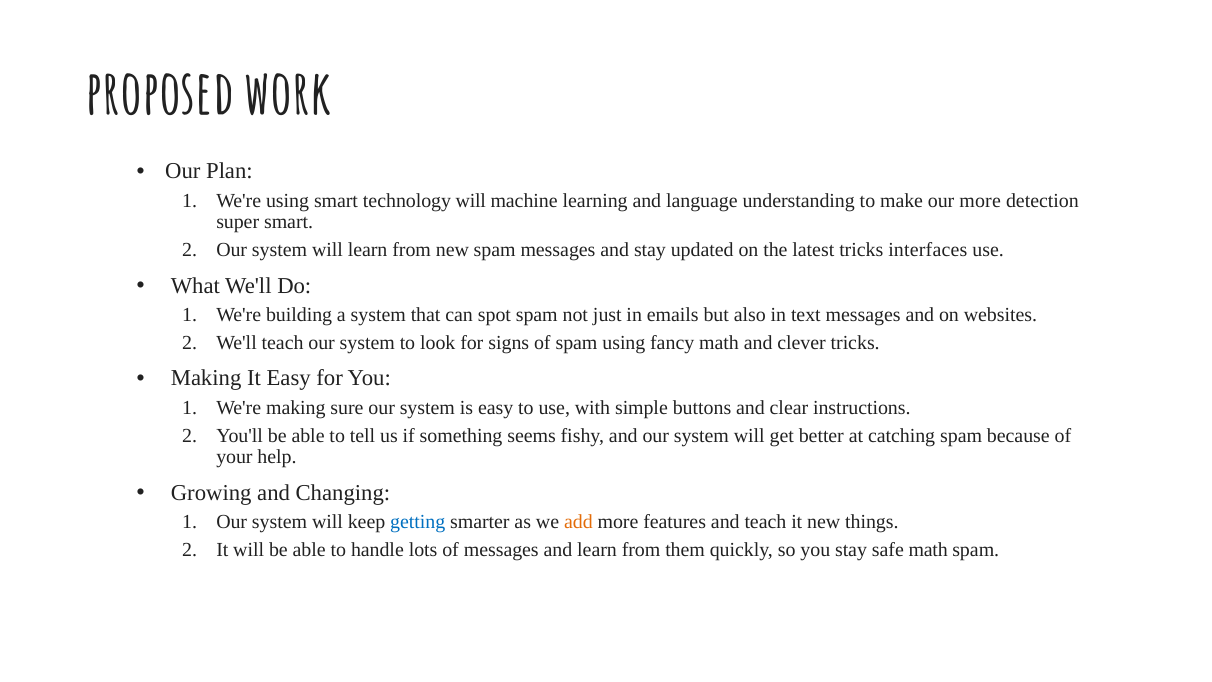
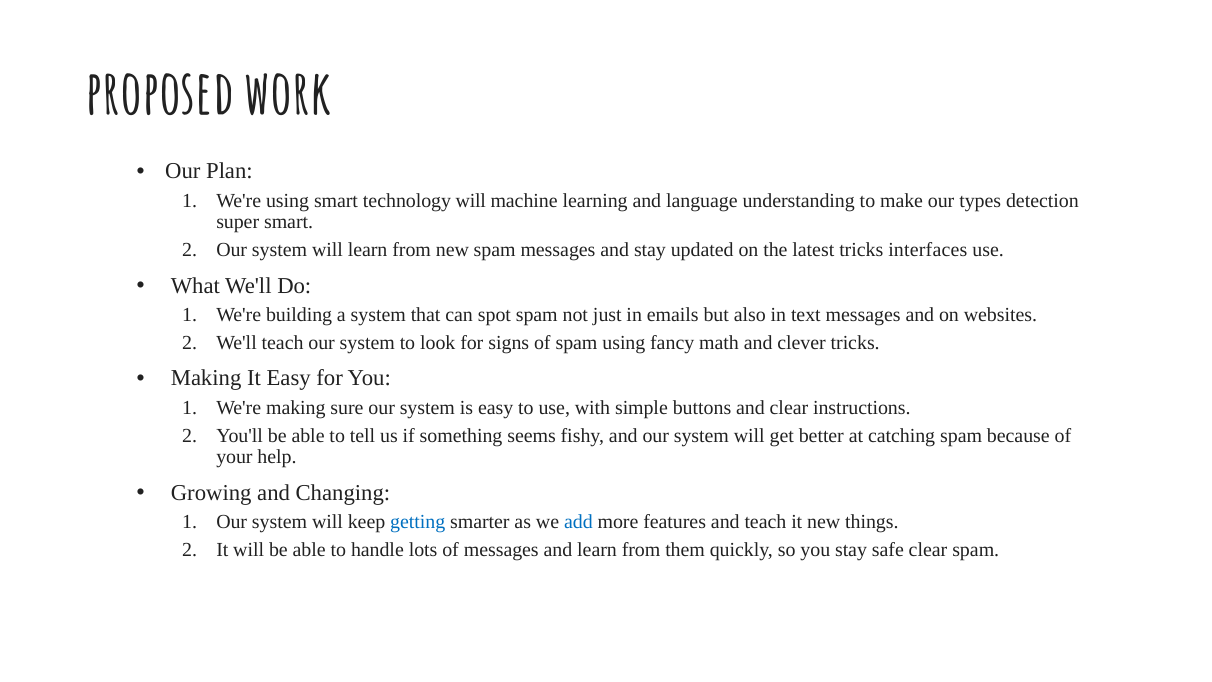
our more: more -> types
add colour: orange -> blue
safe math: math -> clear
